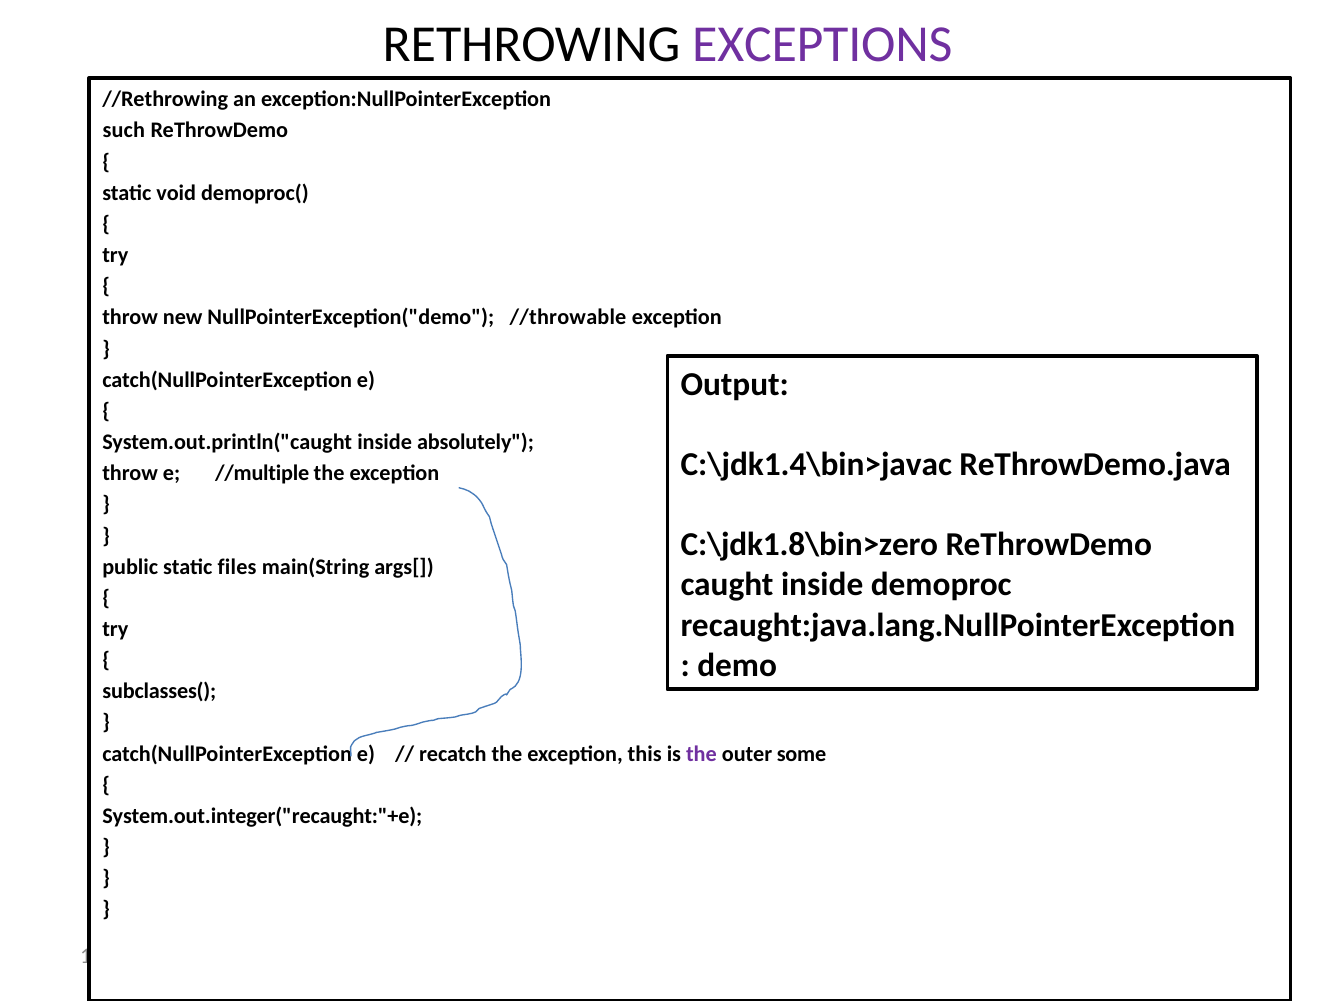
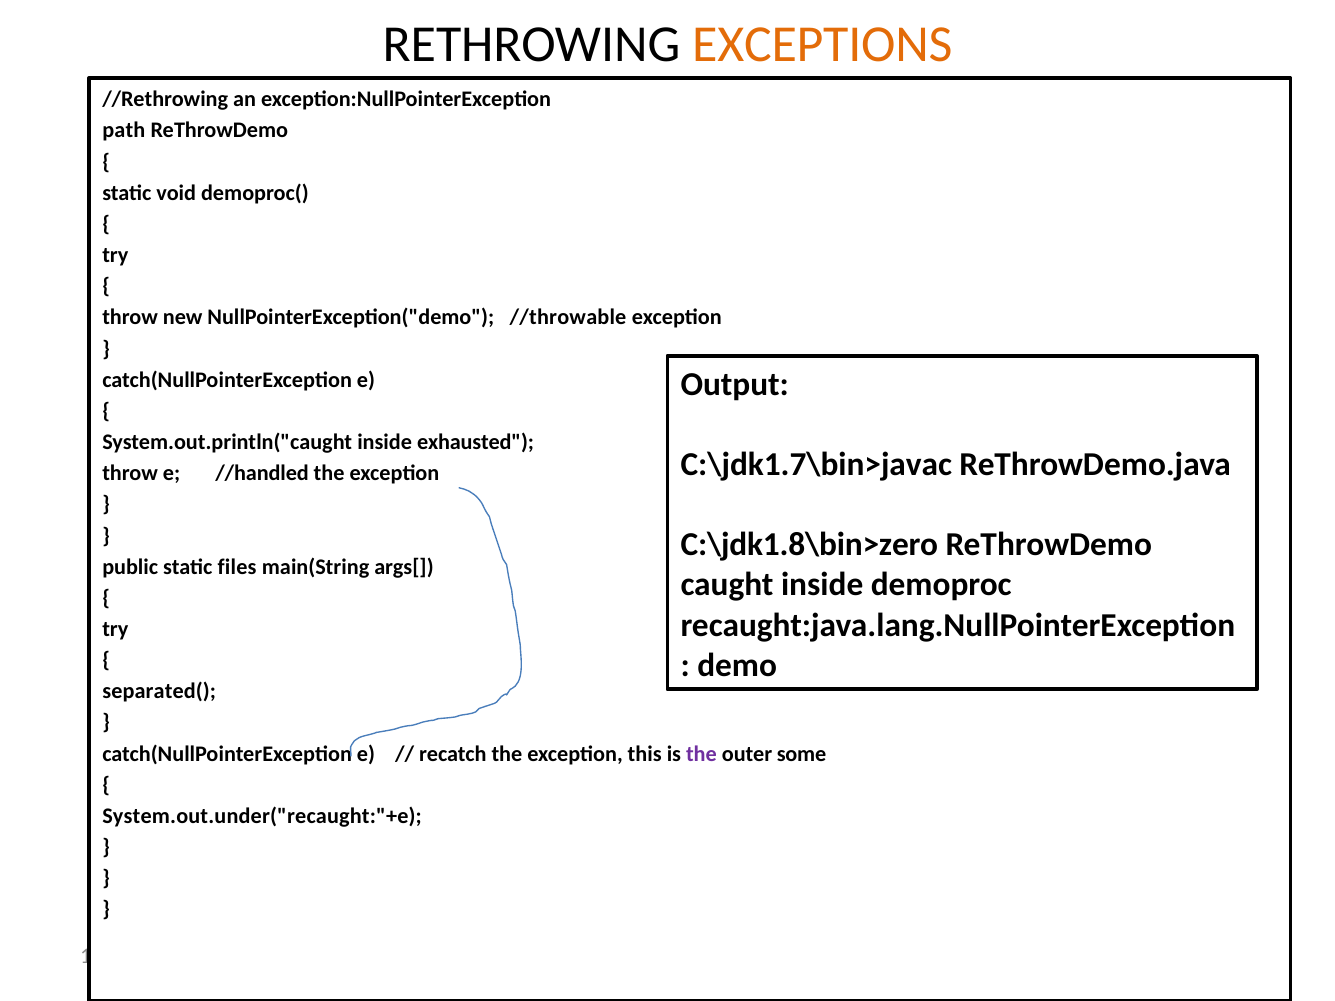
EXCEPTIONS colour: purple -> orange
such: such -> path
absolutely: absolutely -> exhausted
C:\jdk1.4\bin>javac: C:\jdk1.4\bin>javac -> C:\jdk1.7\bin>javac
//multiple: //multiple -> //handled
subclasses(: subclasses( -> separated(
System.out.integer("recaught:"+e: System.out.integer("recaught:"+e -> System.out.under("recaught:"+e
